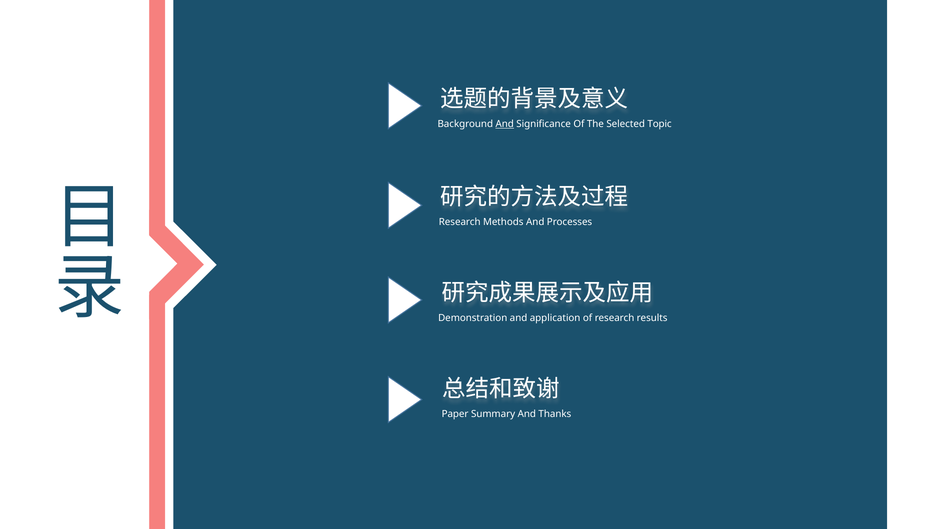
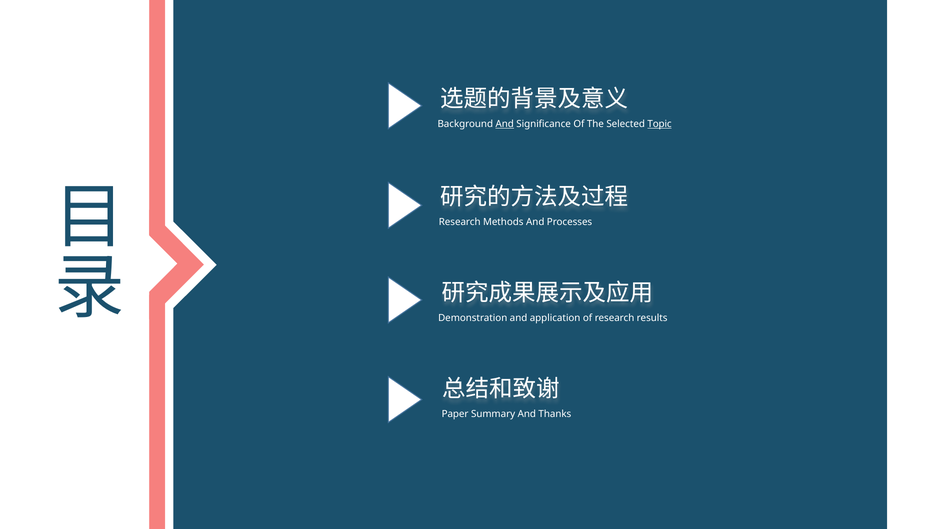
Topic underline: none -> present
